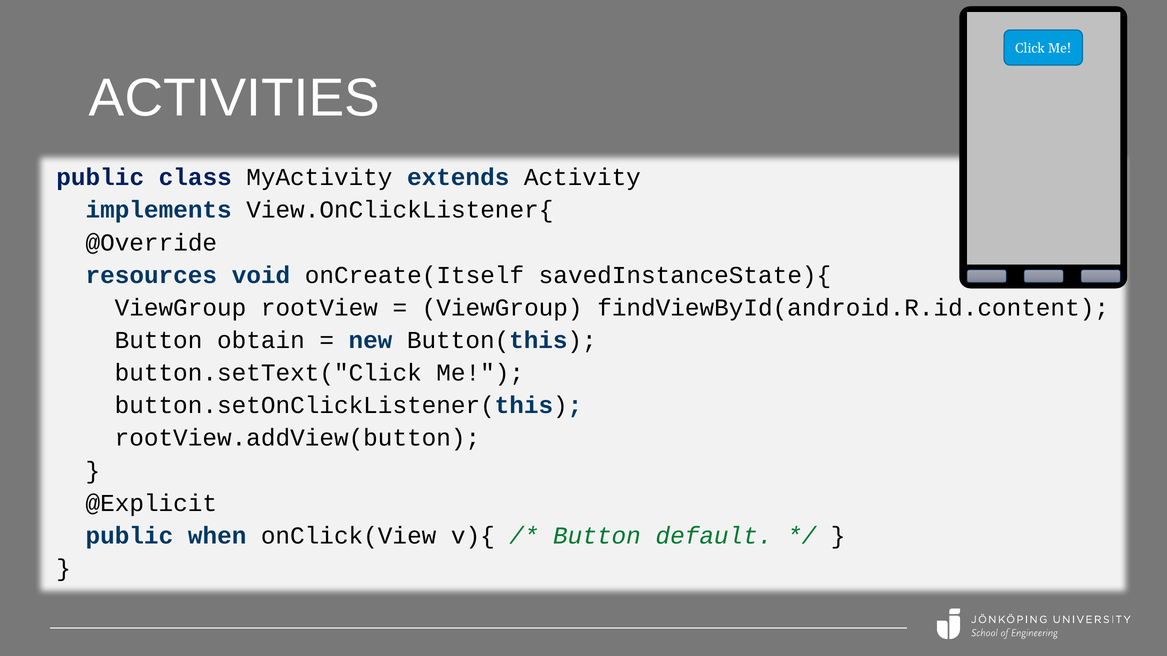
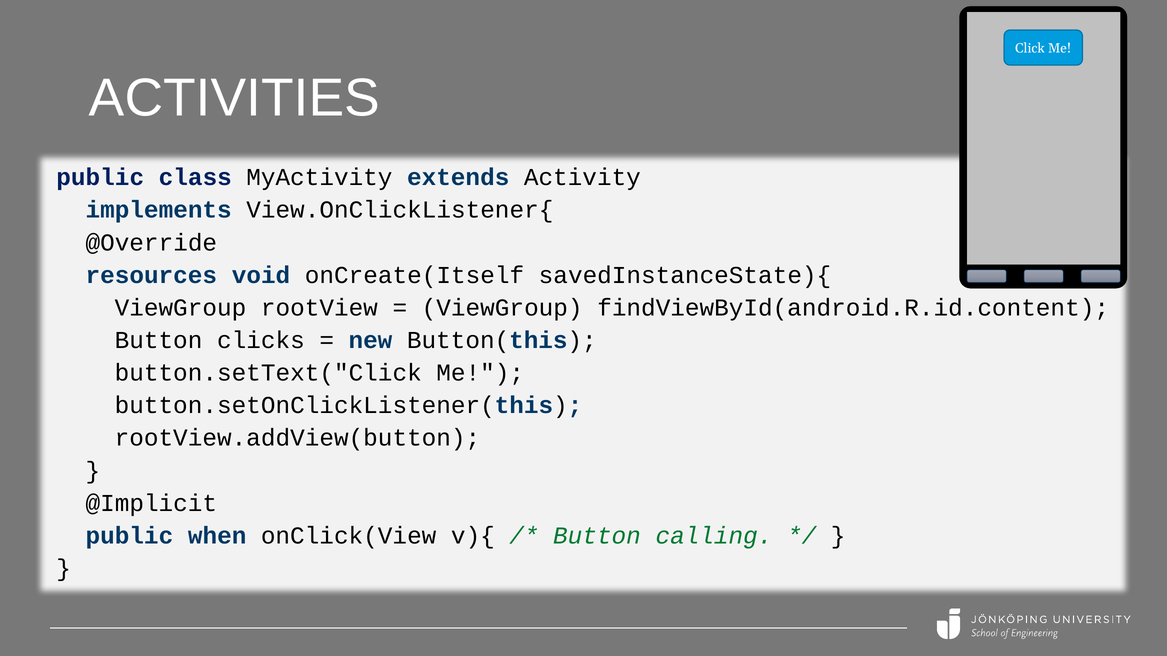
obtain: obtain -> clicks
@Explicit: @Explicit -> @Implicit
default: default -> calling
